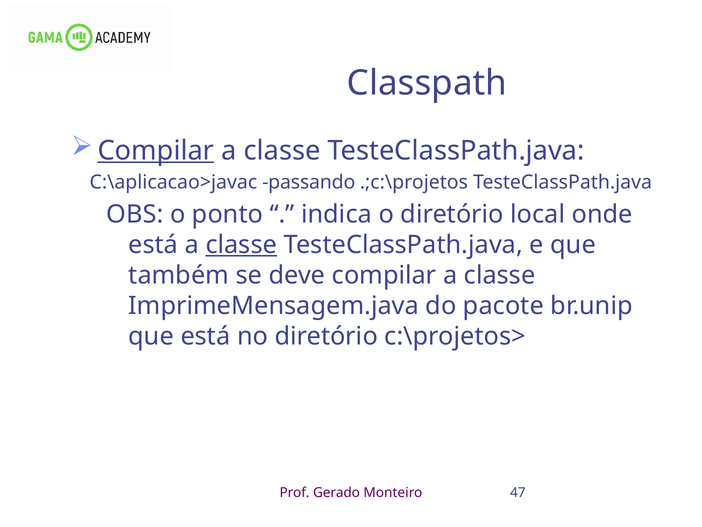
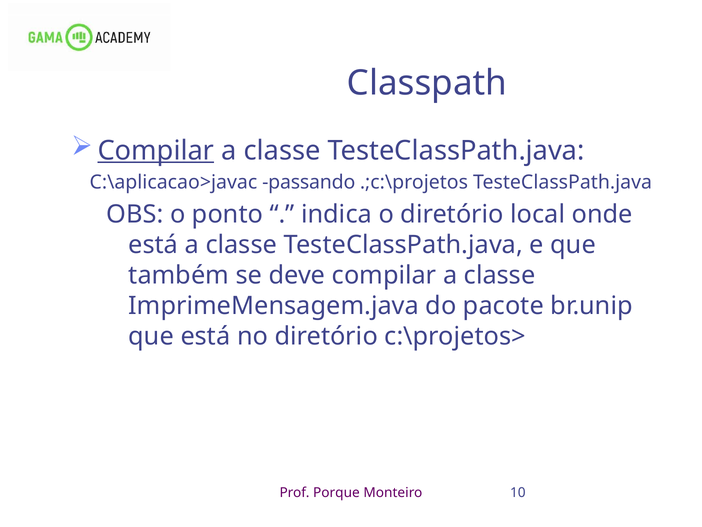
classe at (241, 245) underline: present -> none
Gerado: Gerado -> Porque
47: 47 -> 10
